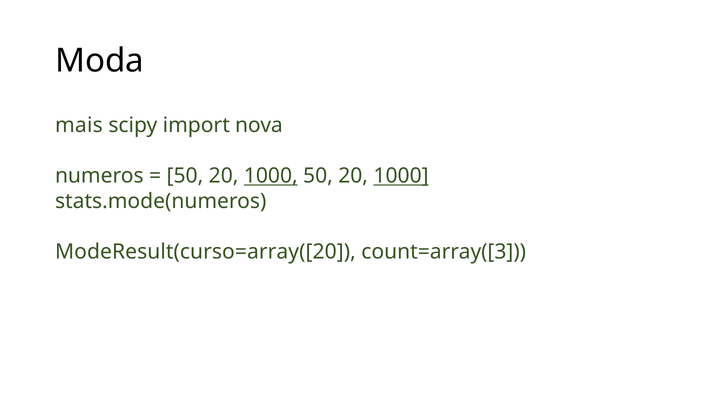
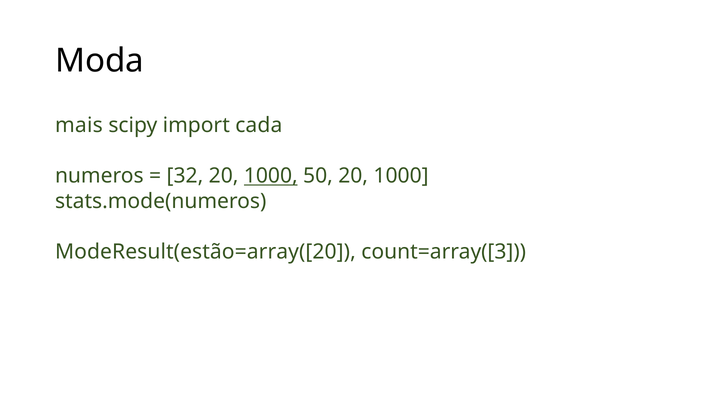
nova: nova -> cada
50 at (185, 176): 50 -> 32
1000 at (401, 176) underline: present -> none
ModeResult(curso=array([20: ModeResult(curso=array([20 -> ModeResult(estão=array([20
